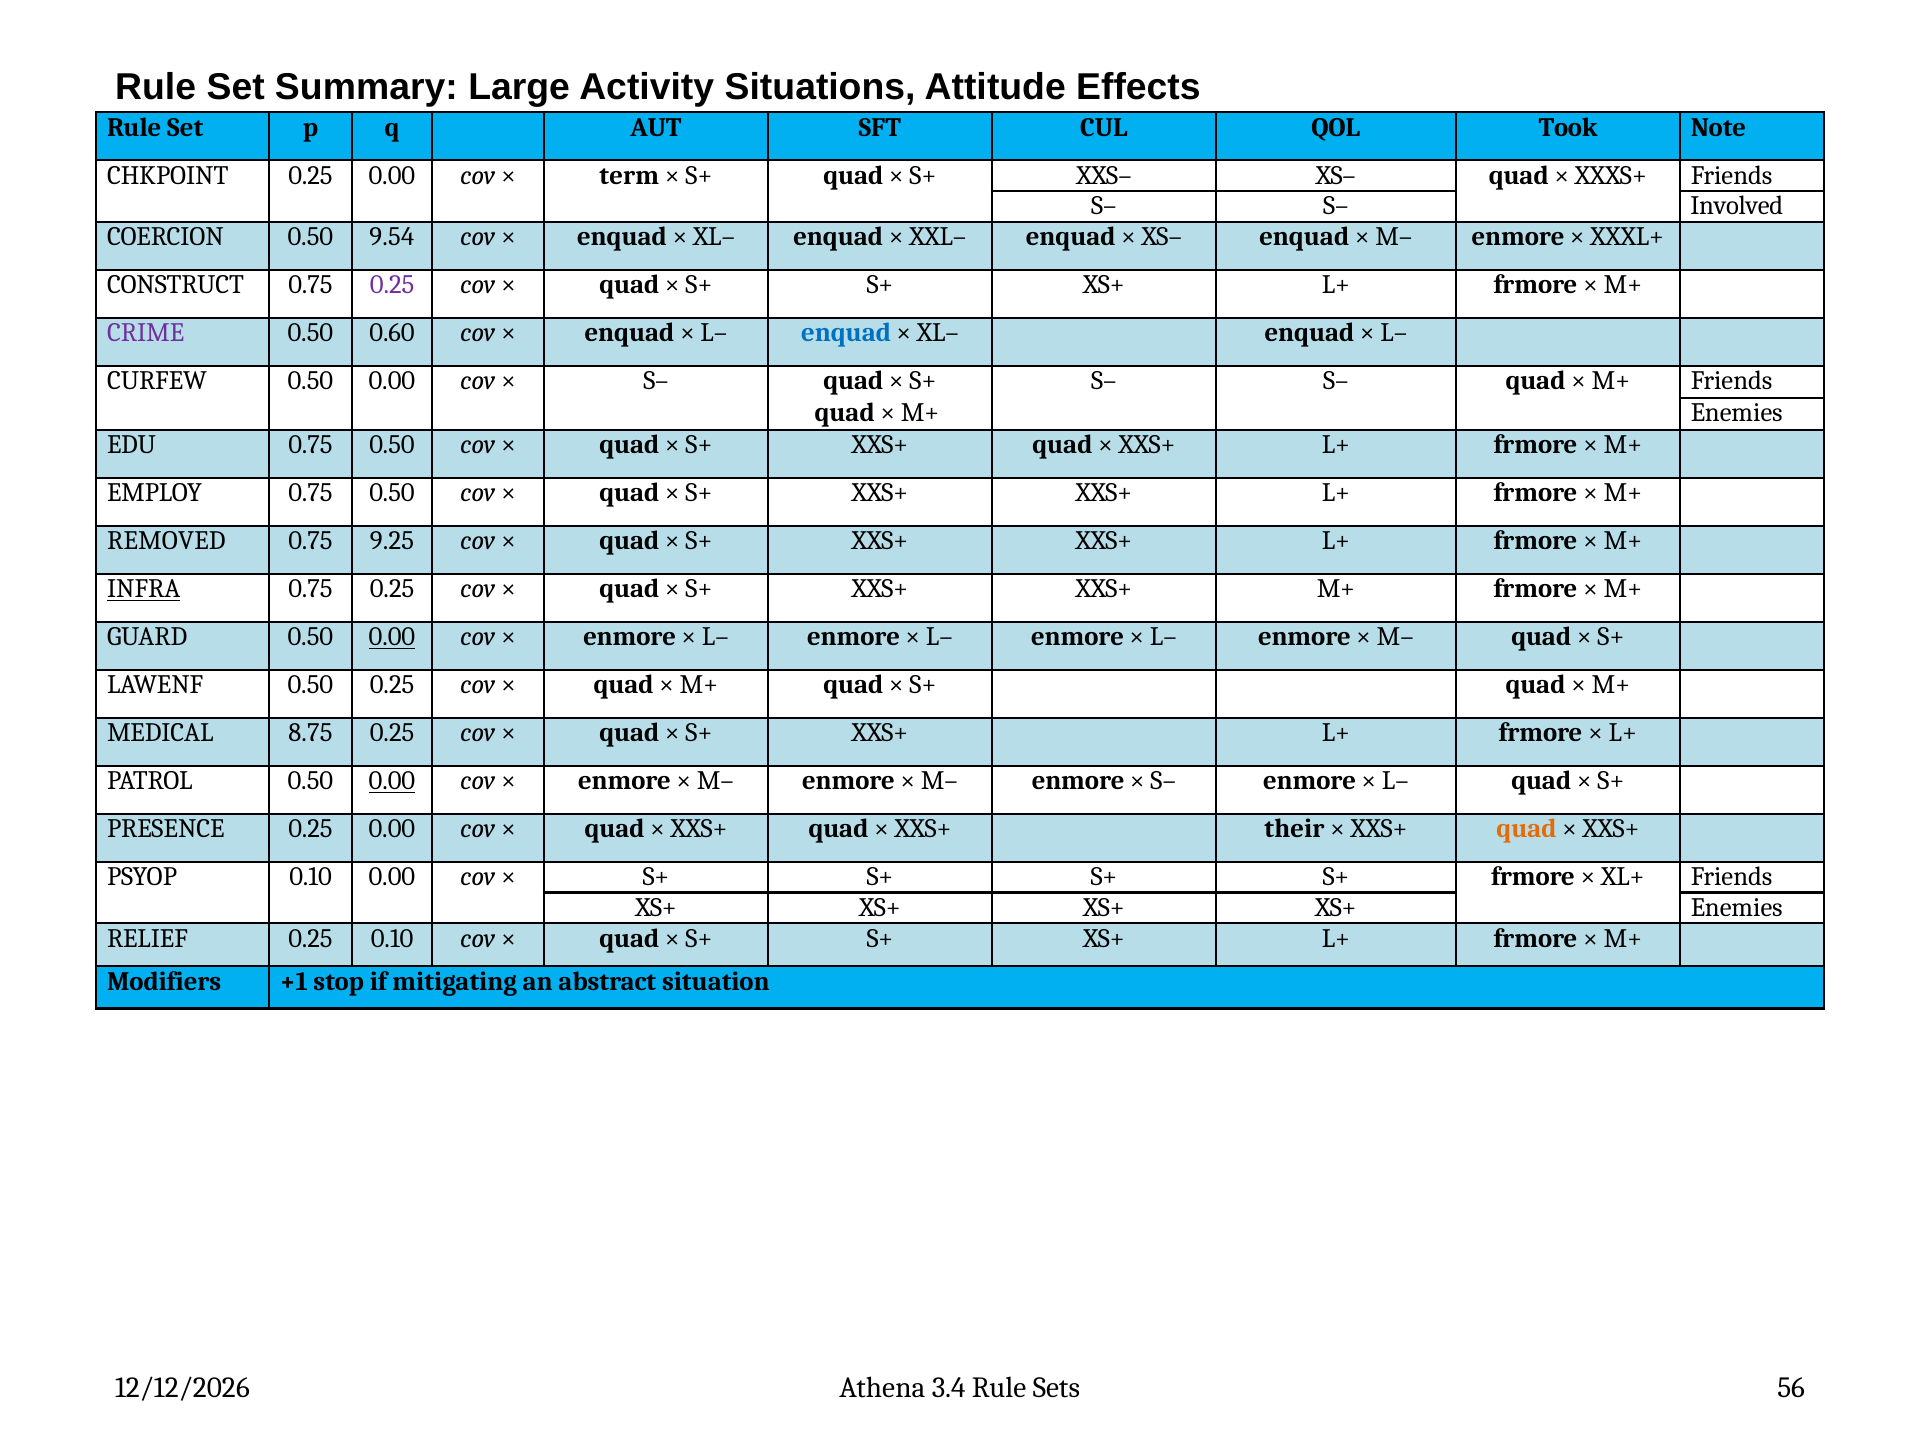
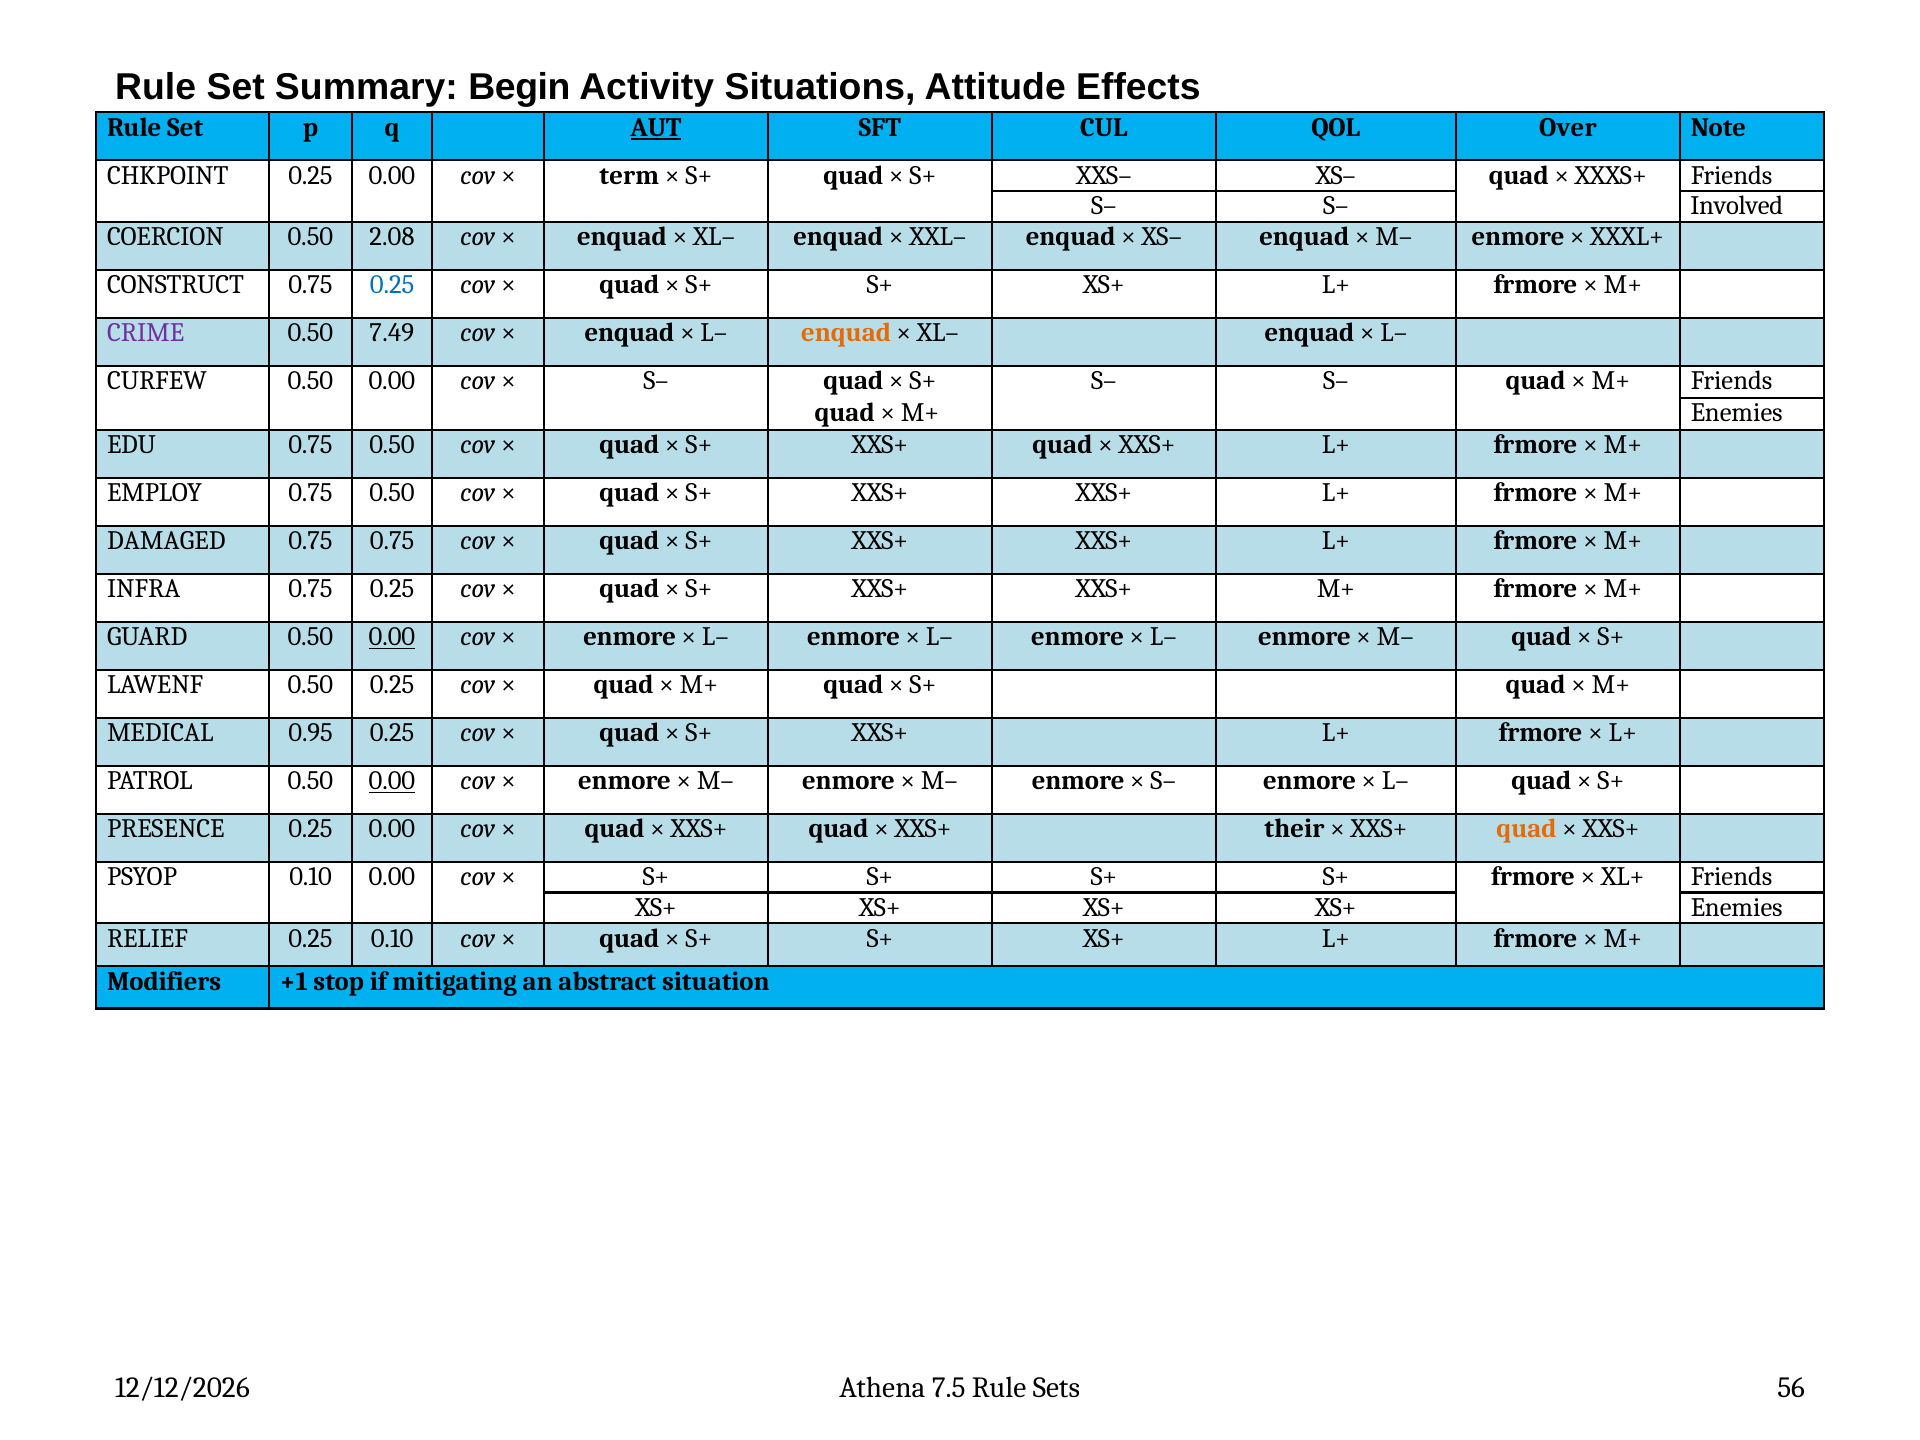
Large: Large -> Begin
AUT underline: none -> present
Took: Took -> Over
9.54: 9.54 -> 2.08
0.25 at (392, 285) colour: purple -> blue
0.60: 0.60 -> 7.49
enquad at (846, 333) colour: blue -> orange
REMOVED: REMOVED -> DAMAGED
0.75 9.25: 9.25 -> 0.75
INFRA underline: present -> none
8.75: 8.75 -> 0.95
3.4: 3.4 -> 7.5
